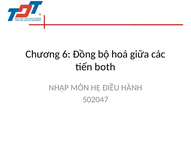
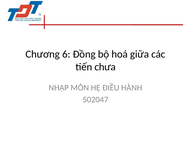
both: both -> chưa
